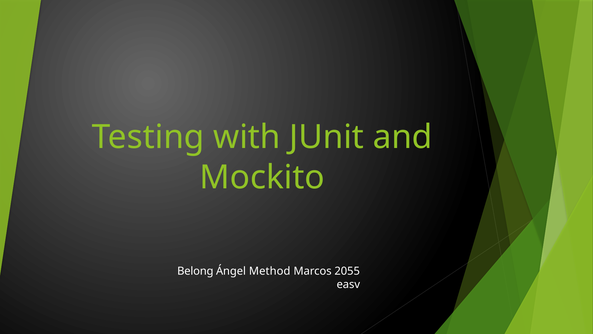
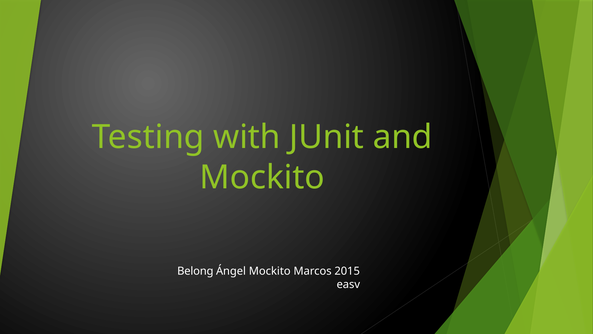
Ángel Method: Method -> Mockito
2055: 2055 -> 2015
